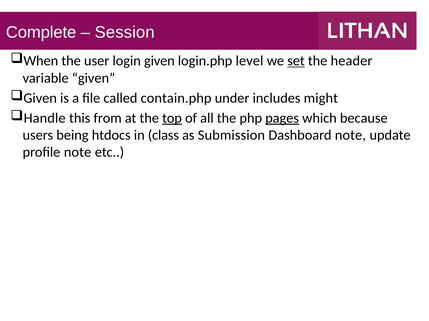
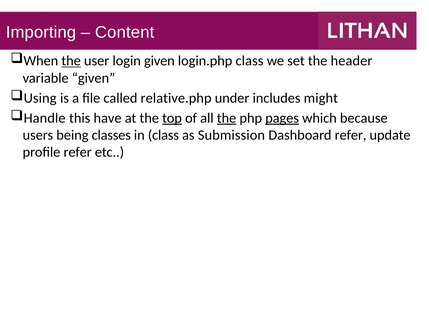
Complete: Complete -> Importing
Session: Session -> Content
the at (71, 61) underline: none -> present
login.php level: level -> class
set underline: present -> none
Given at (40, 98): Given -> Using
contain.php: contain.php -> relative.php
from: from -> have
the at (227, 118) underline: none -> present
htdocs: htdocs -> classes
Dashboard note: note -> refer
profile note: note -> refer
